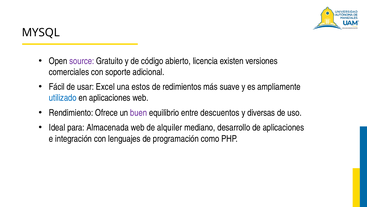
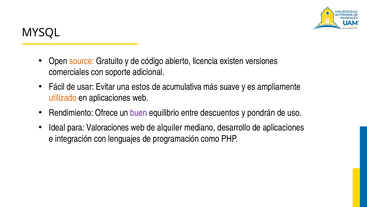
source colour: purple -> orange
Excel: Excel -> Evitar
redimientos: redimientos -> acumulativa
utilizado colour: blue -> orange
diversas: diversas -> pondrán
Almacenada: Almacenada -> Valoraciones
